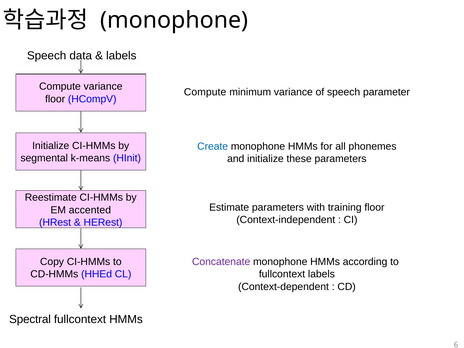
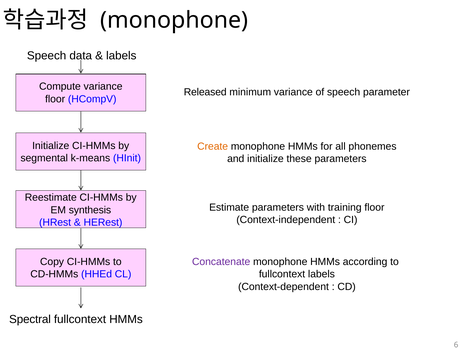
Compute at (205, 92): Compute -> Released
Create colour: blue -> orange
accented: accented -> synthesis
